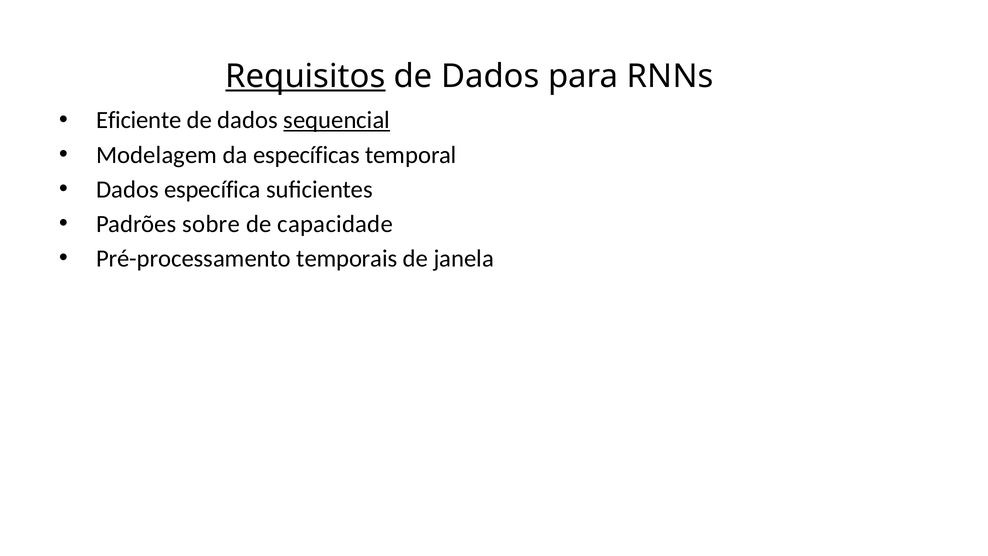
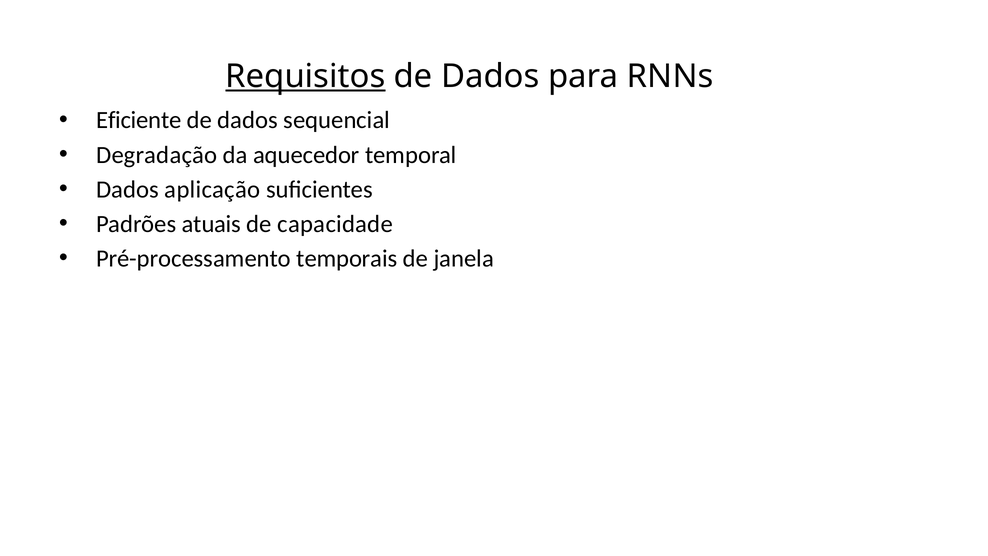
sequencial underline: present -> none
Modelagem: Modelagem -> Degradação
específicas: específicas -> aquecedor
específica: específica -> aplicação
sobre: sobre -> atuais
